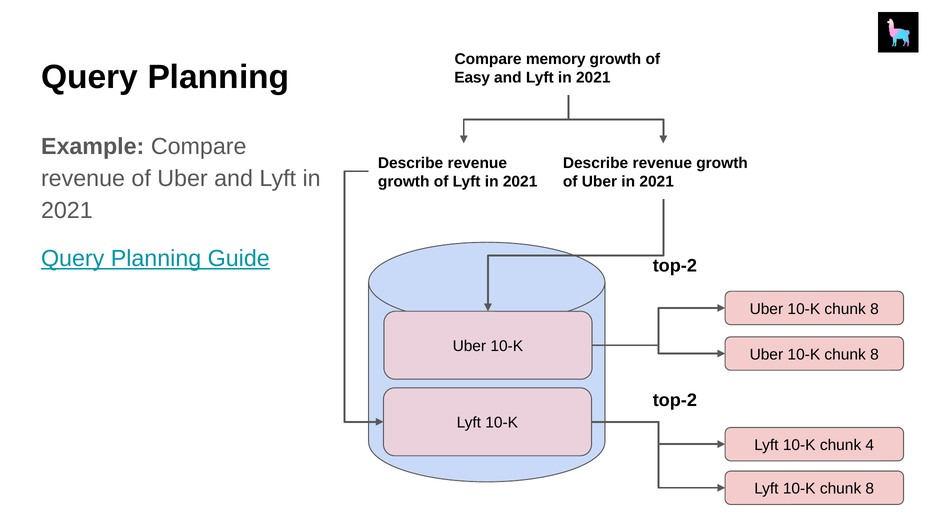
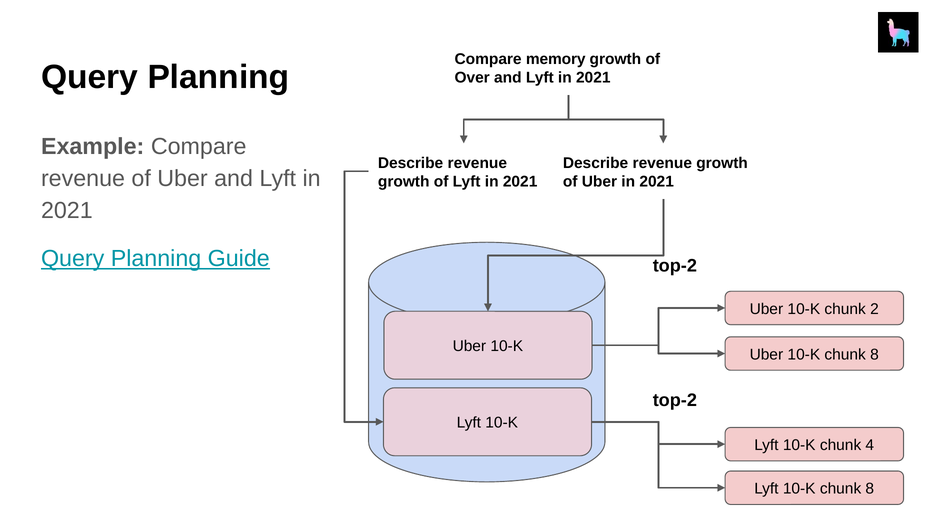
Easy: Easy -> Over
8 at (874, 309): 8 -> 2
